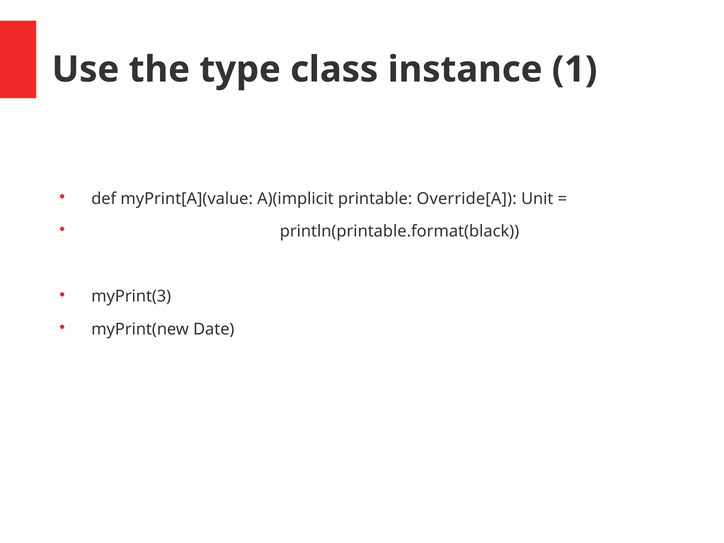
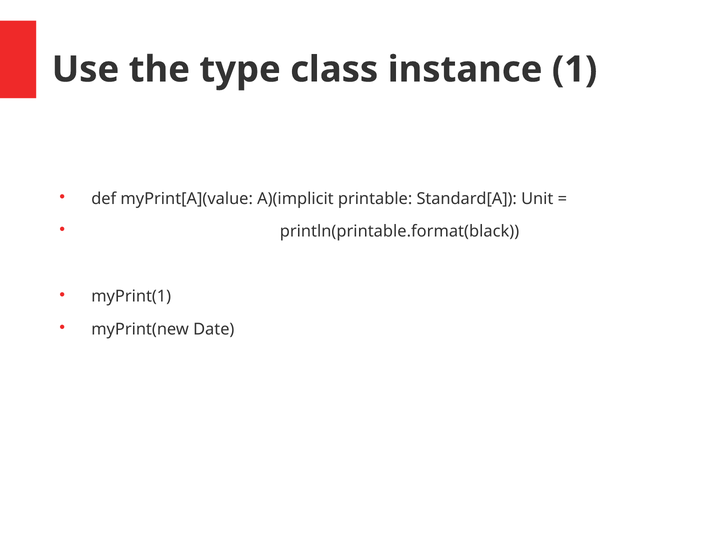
Override[A: Override[A -> Standard[A
myPrint(3: myPrint(3 -> myPrint(1
